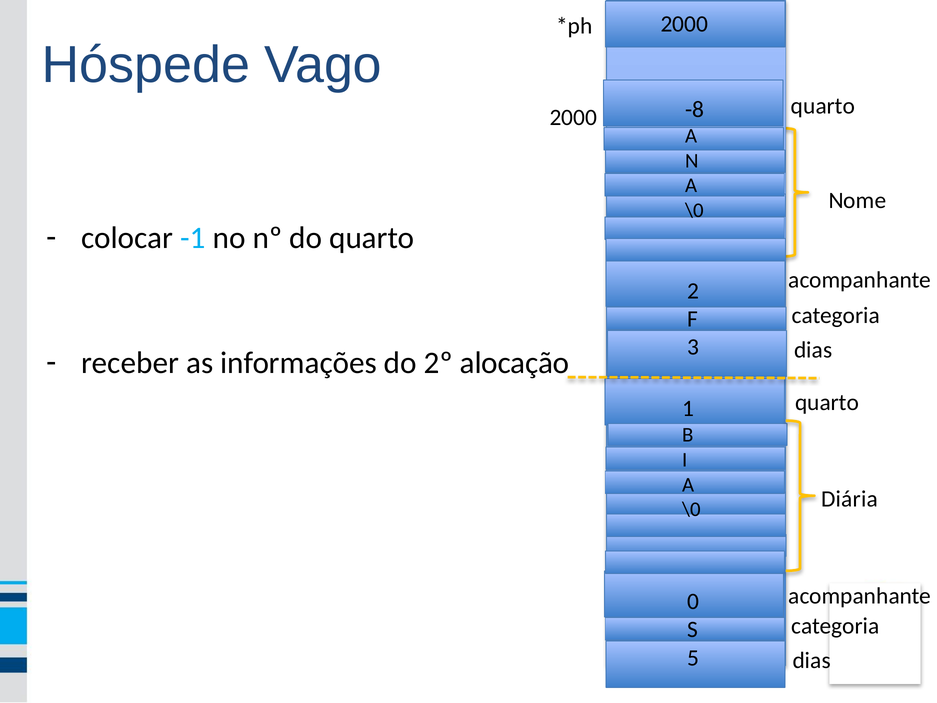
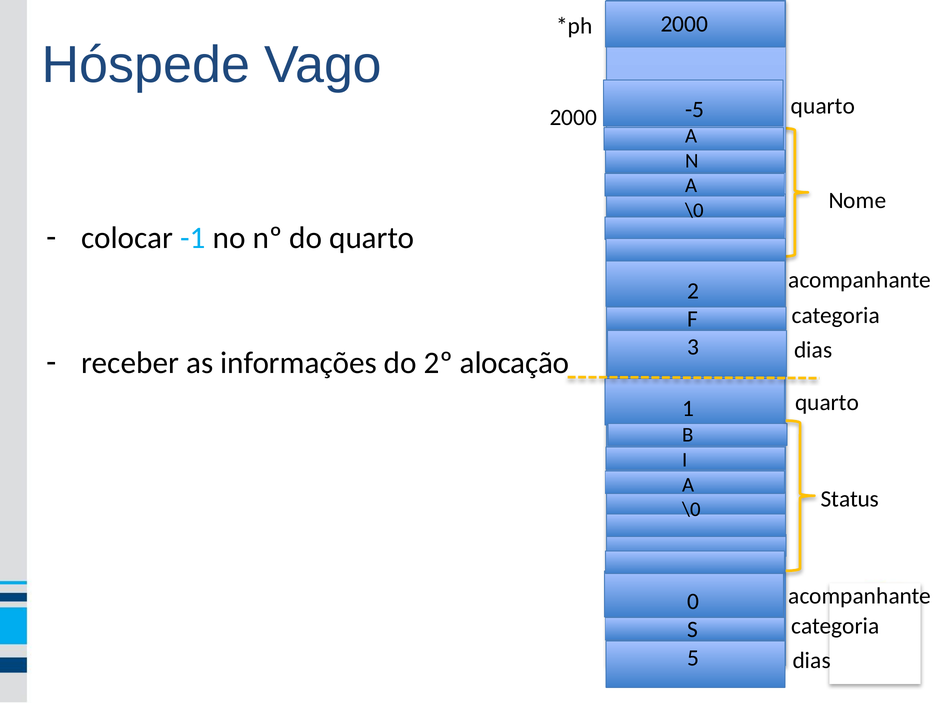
-8: -8 -> -5
Diária: Diária -> Status
